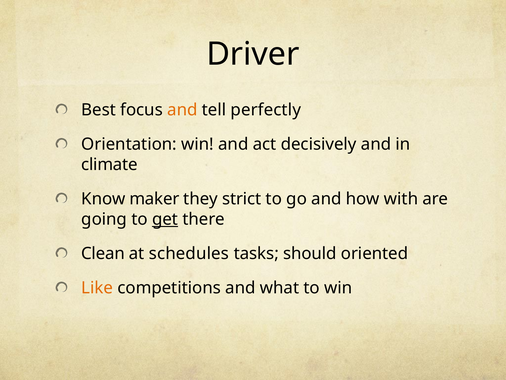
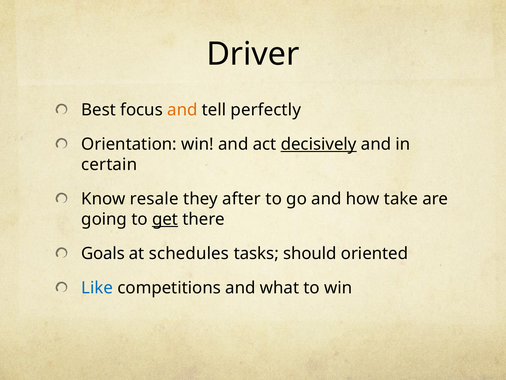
decisively underline: none -> present
climate: climate -> certain
maker: maker -> resale
strict: strict -> after
with: with -> take
Clean: Clean -> Goals
Like colour: orange -> blue
